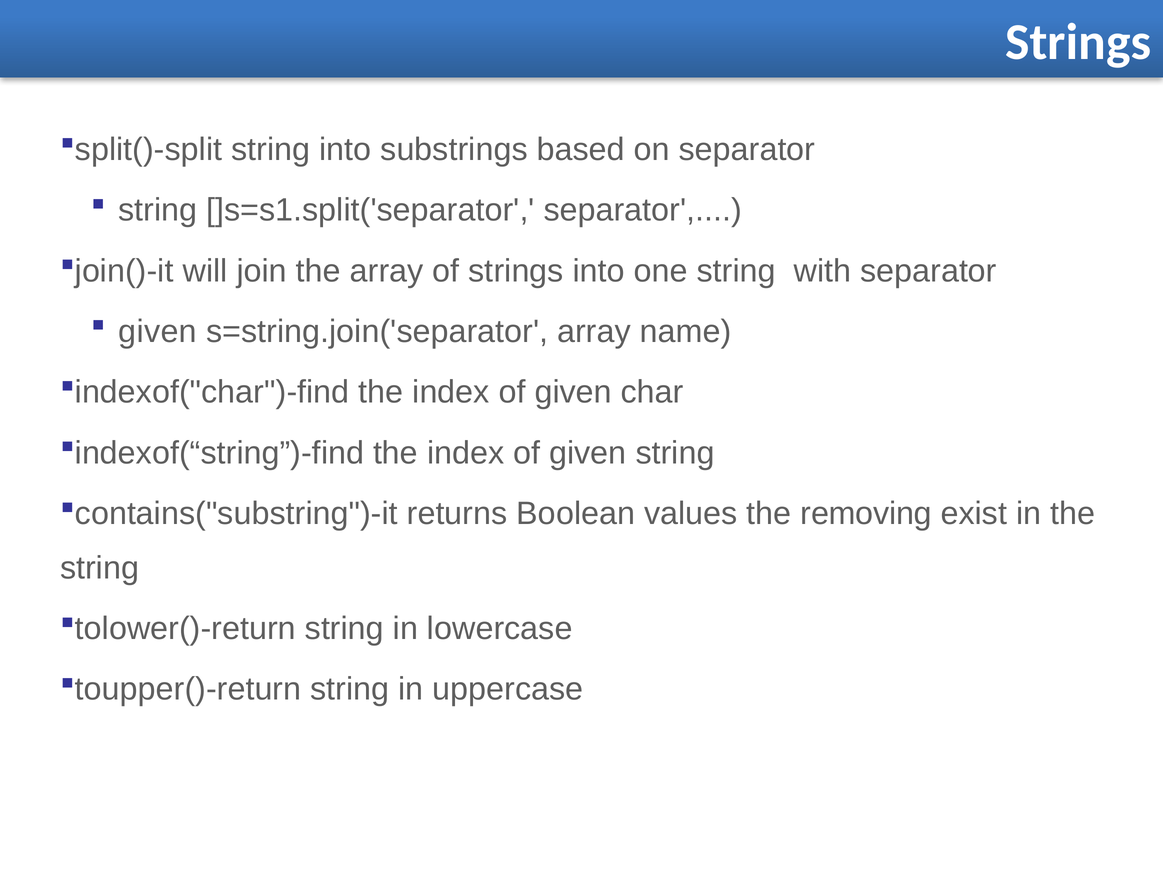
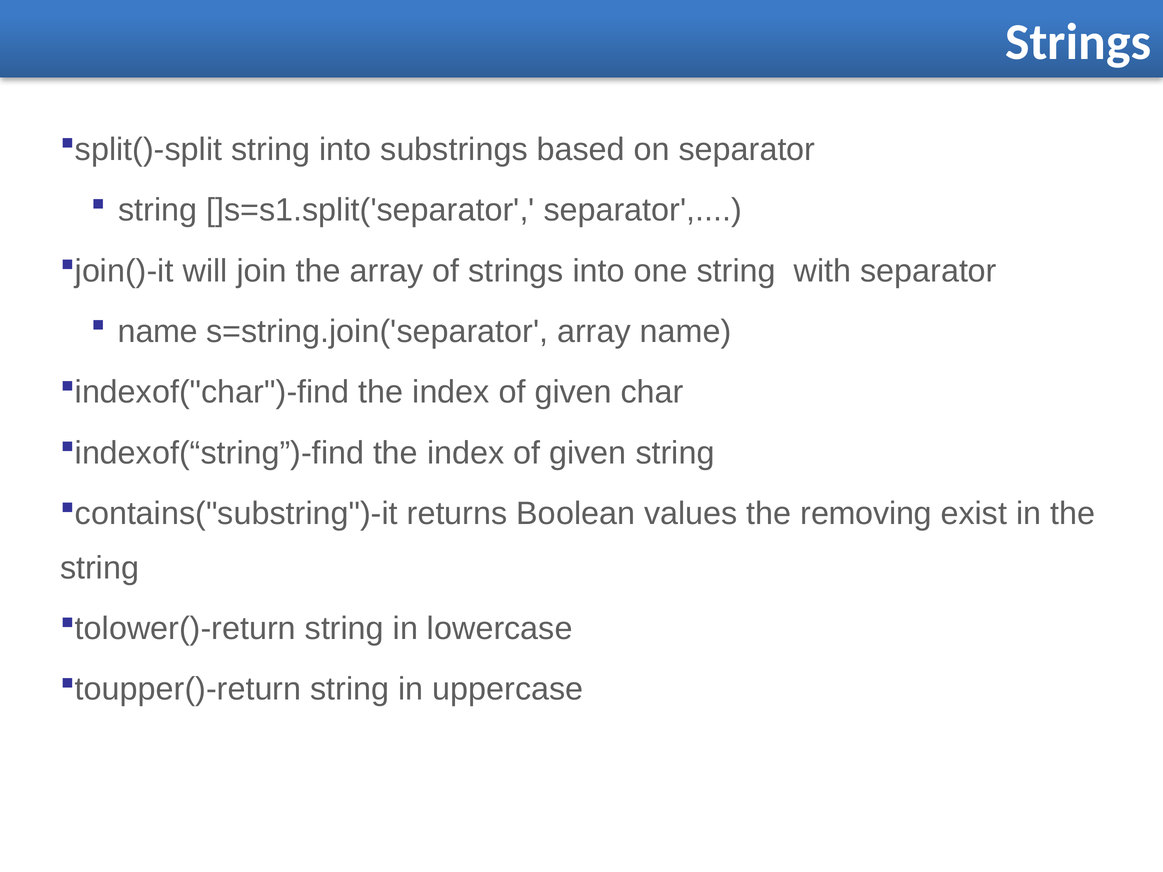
given at (158, 332): given -> name
